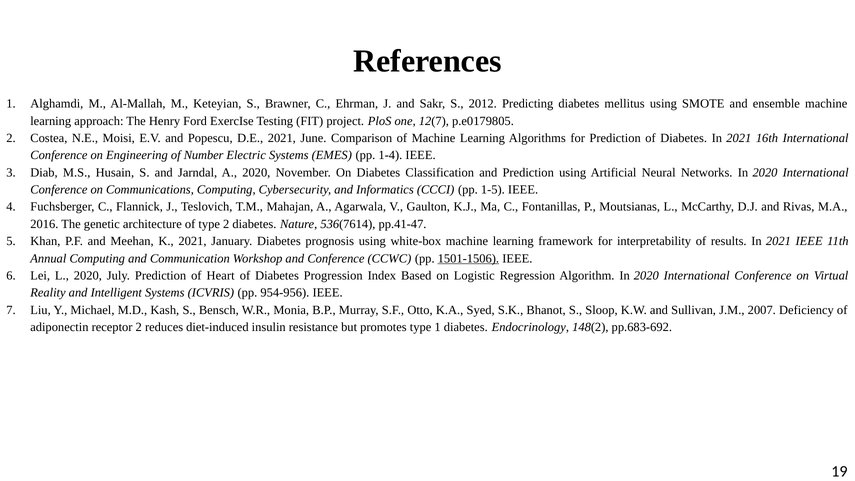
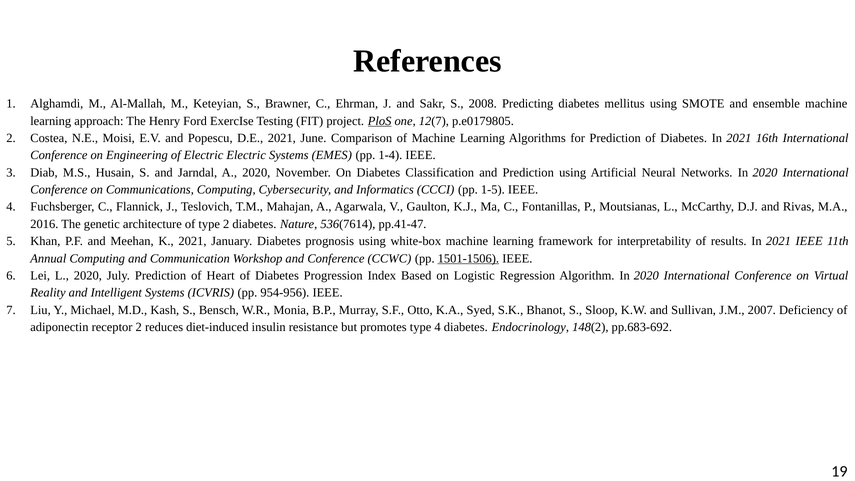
2012: 2012 -> 2008
PloS underline: none -> present
of Number: Number -> Electric
type 1: 1 -> 4
